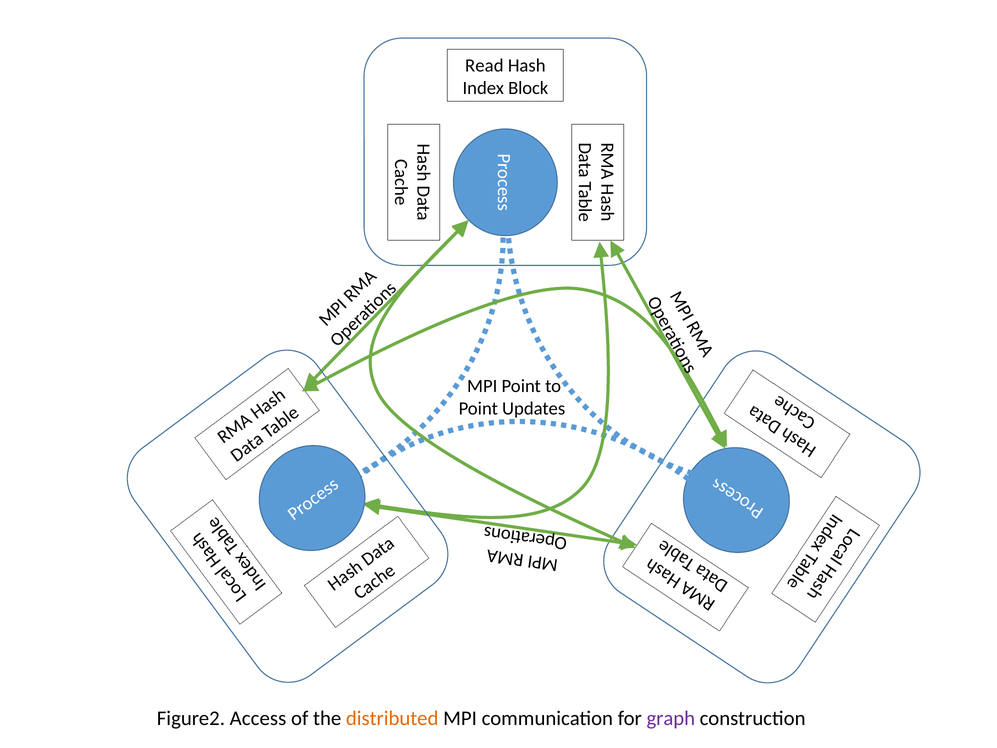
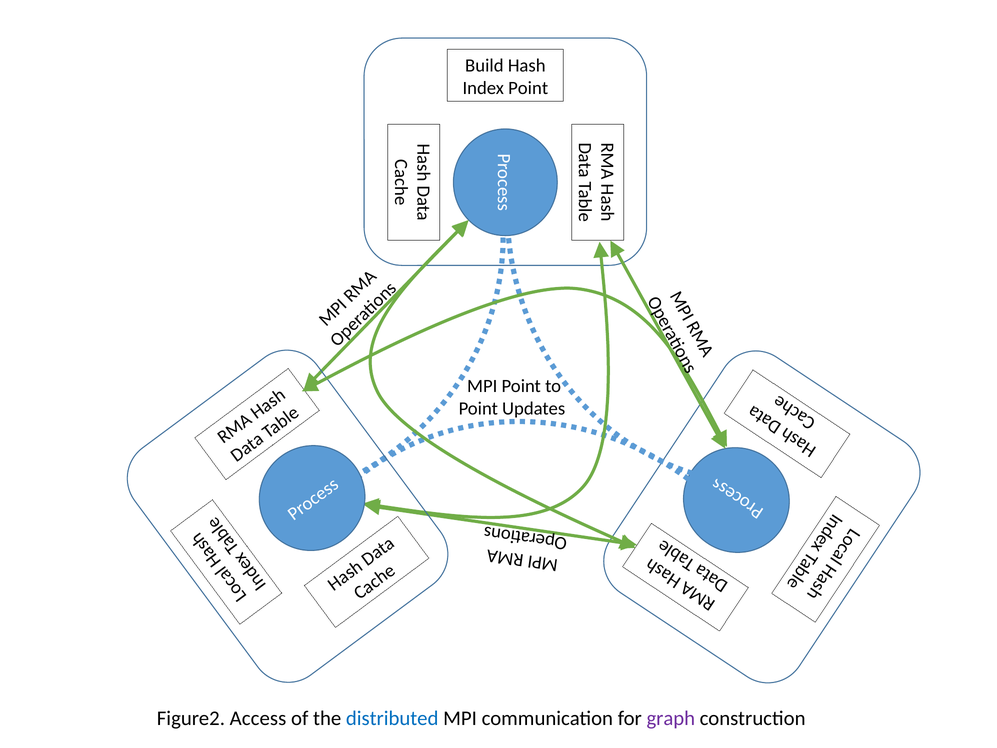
Read: Read -> Build
Index Block: Block -> Point
distributed colour: orange -> blue
